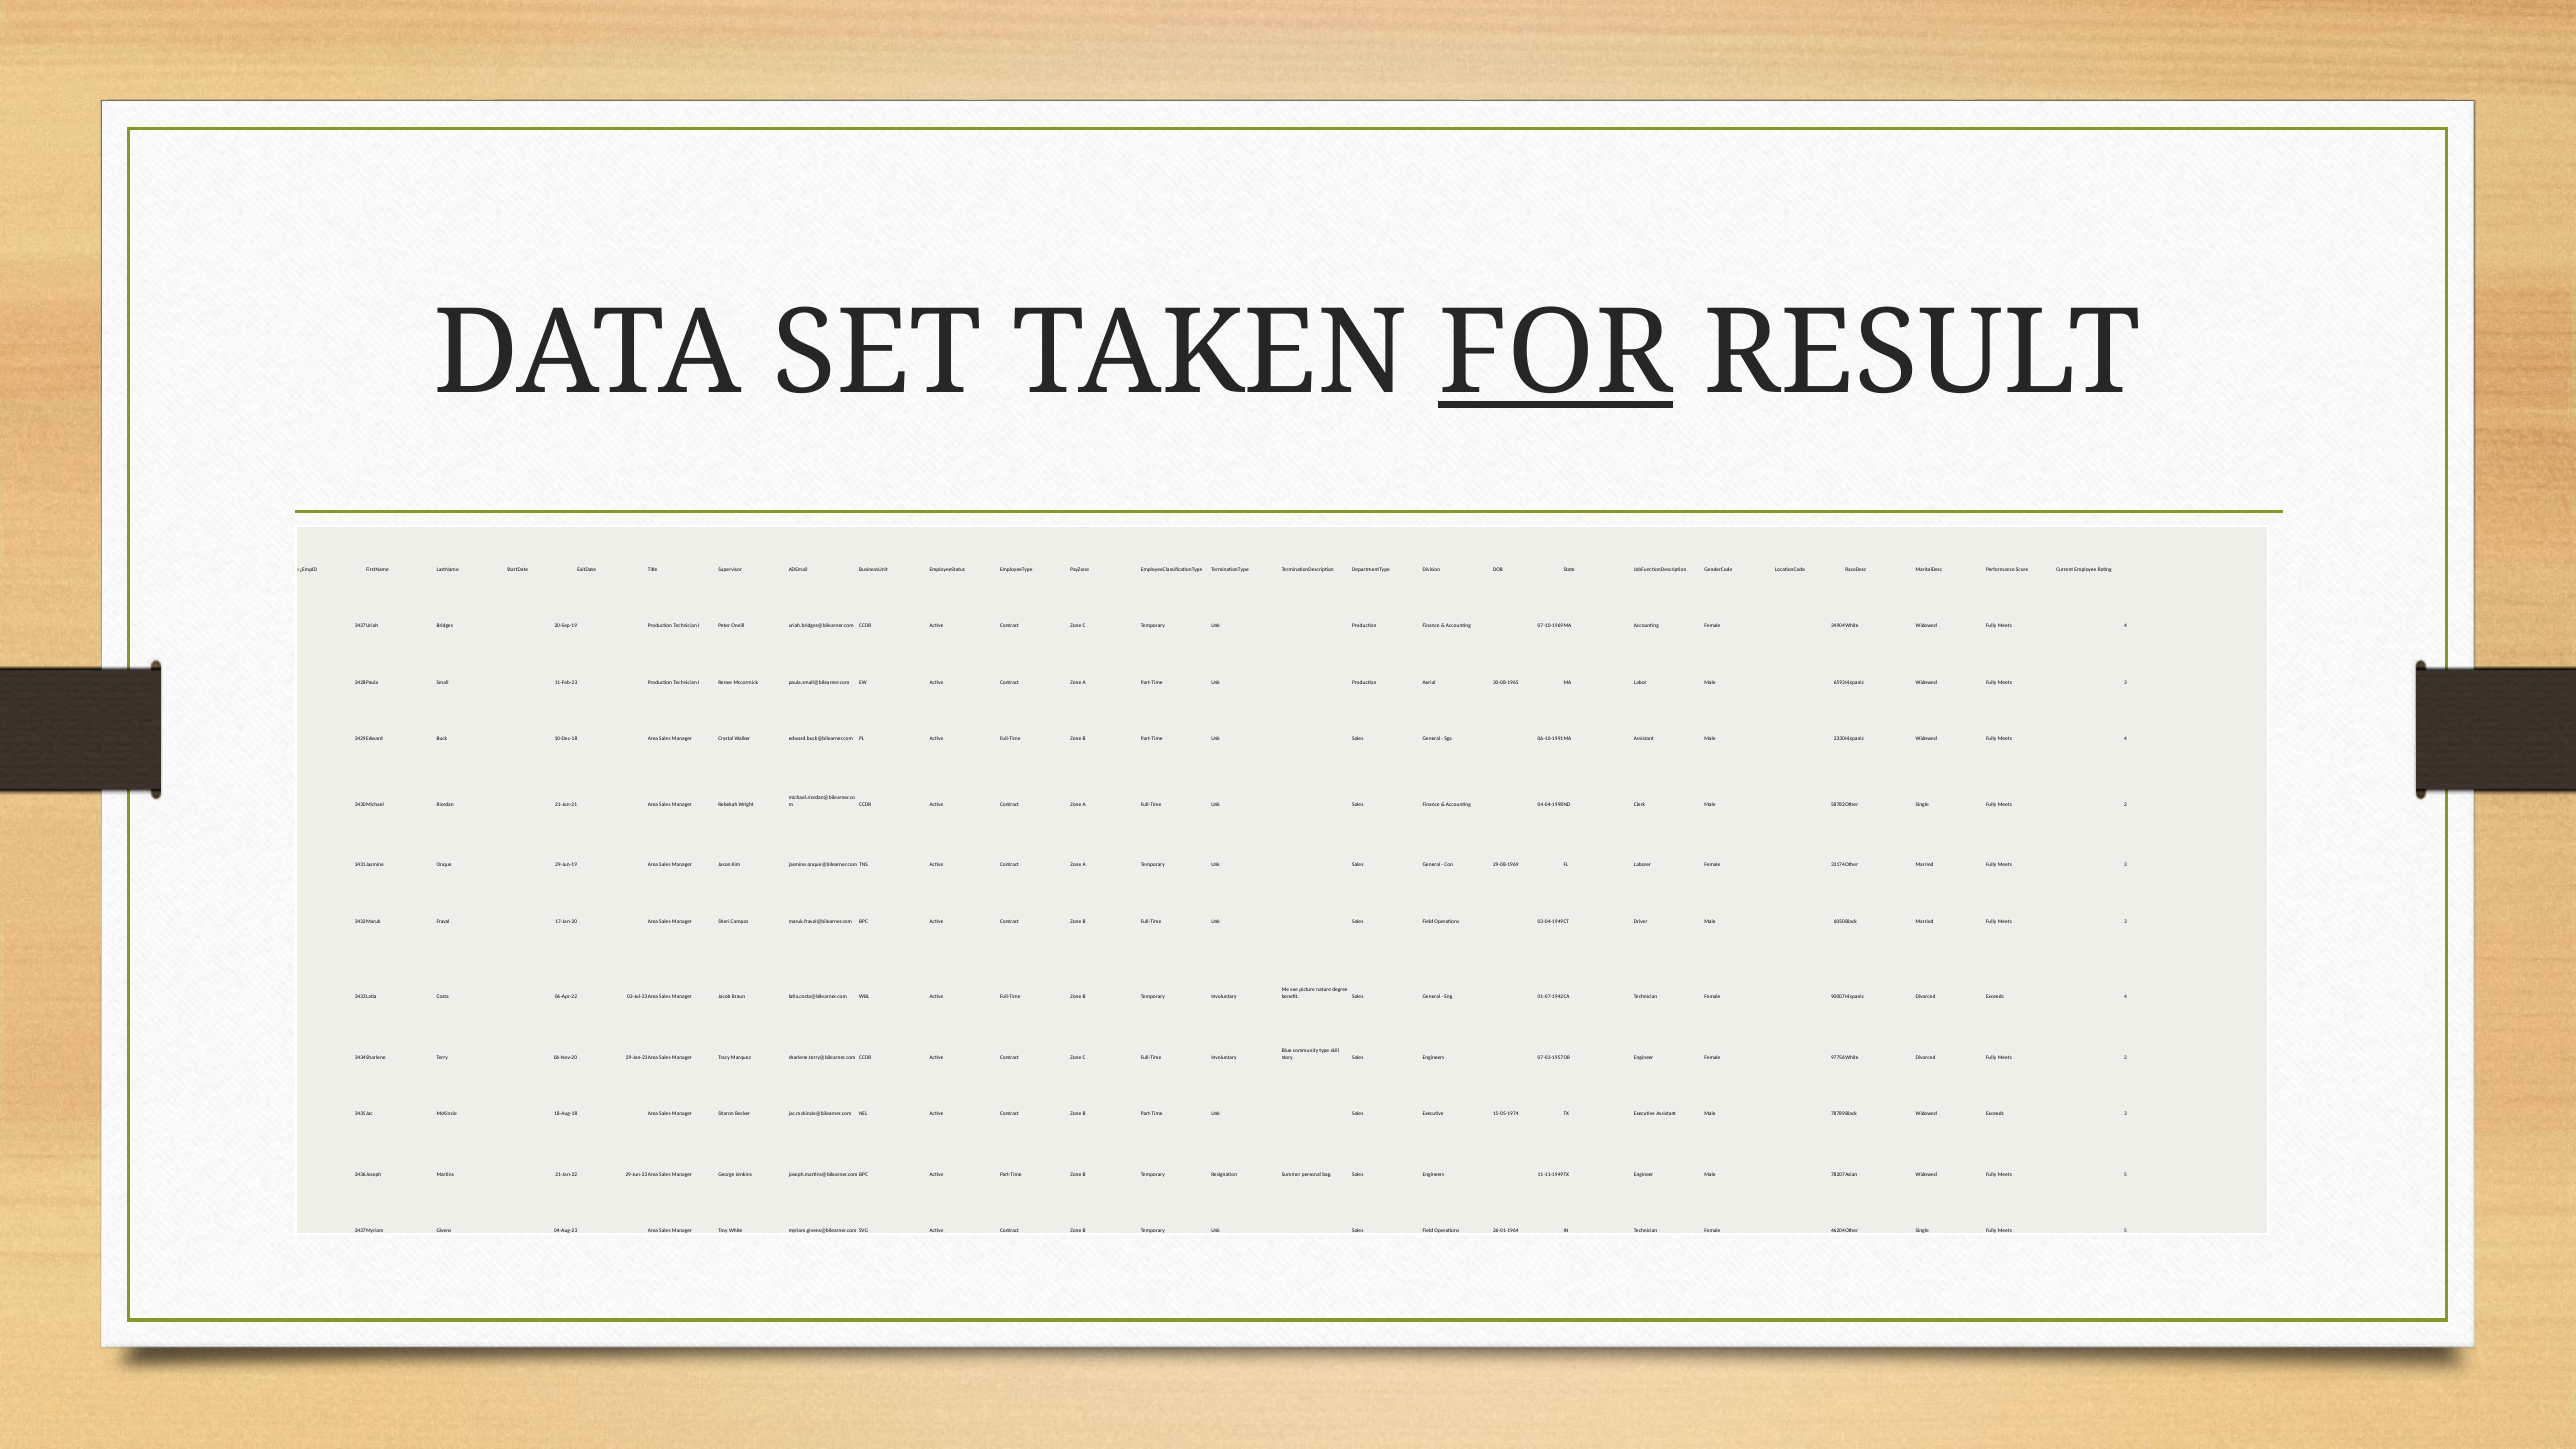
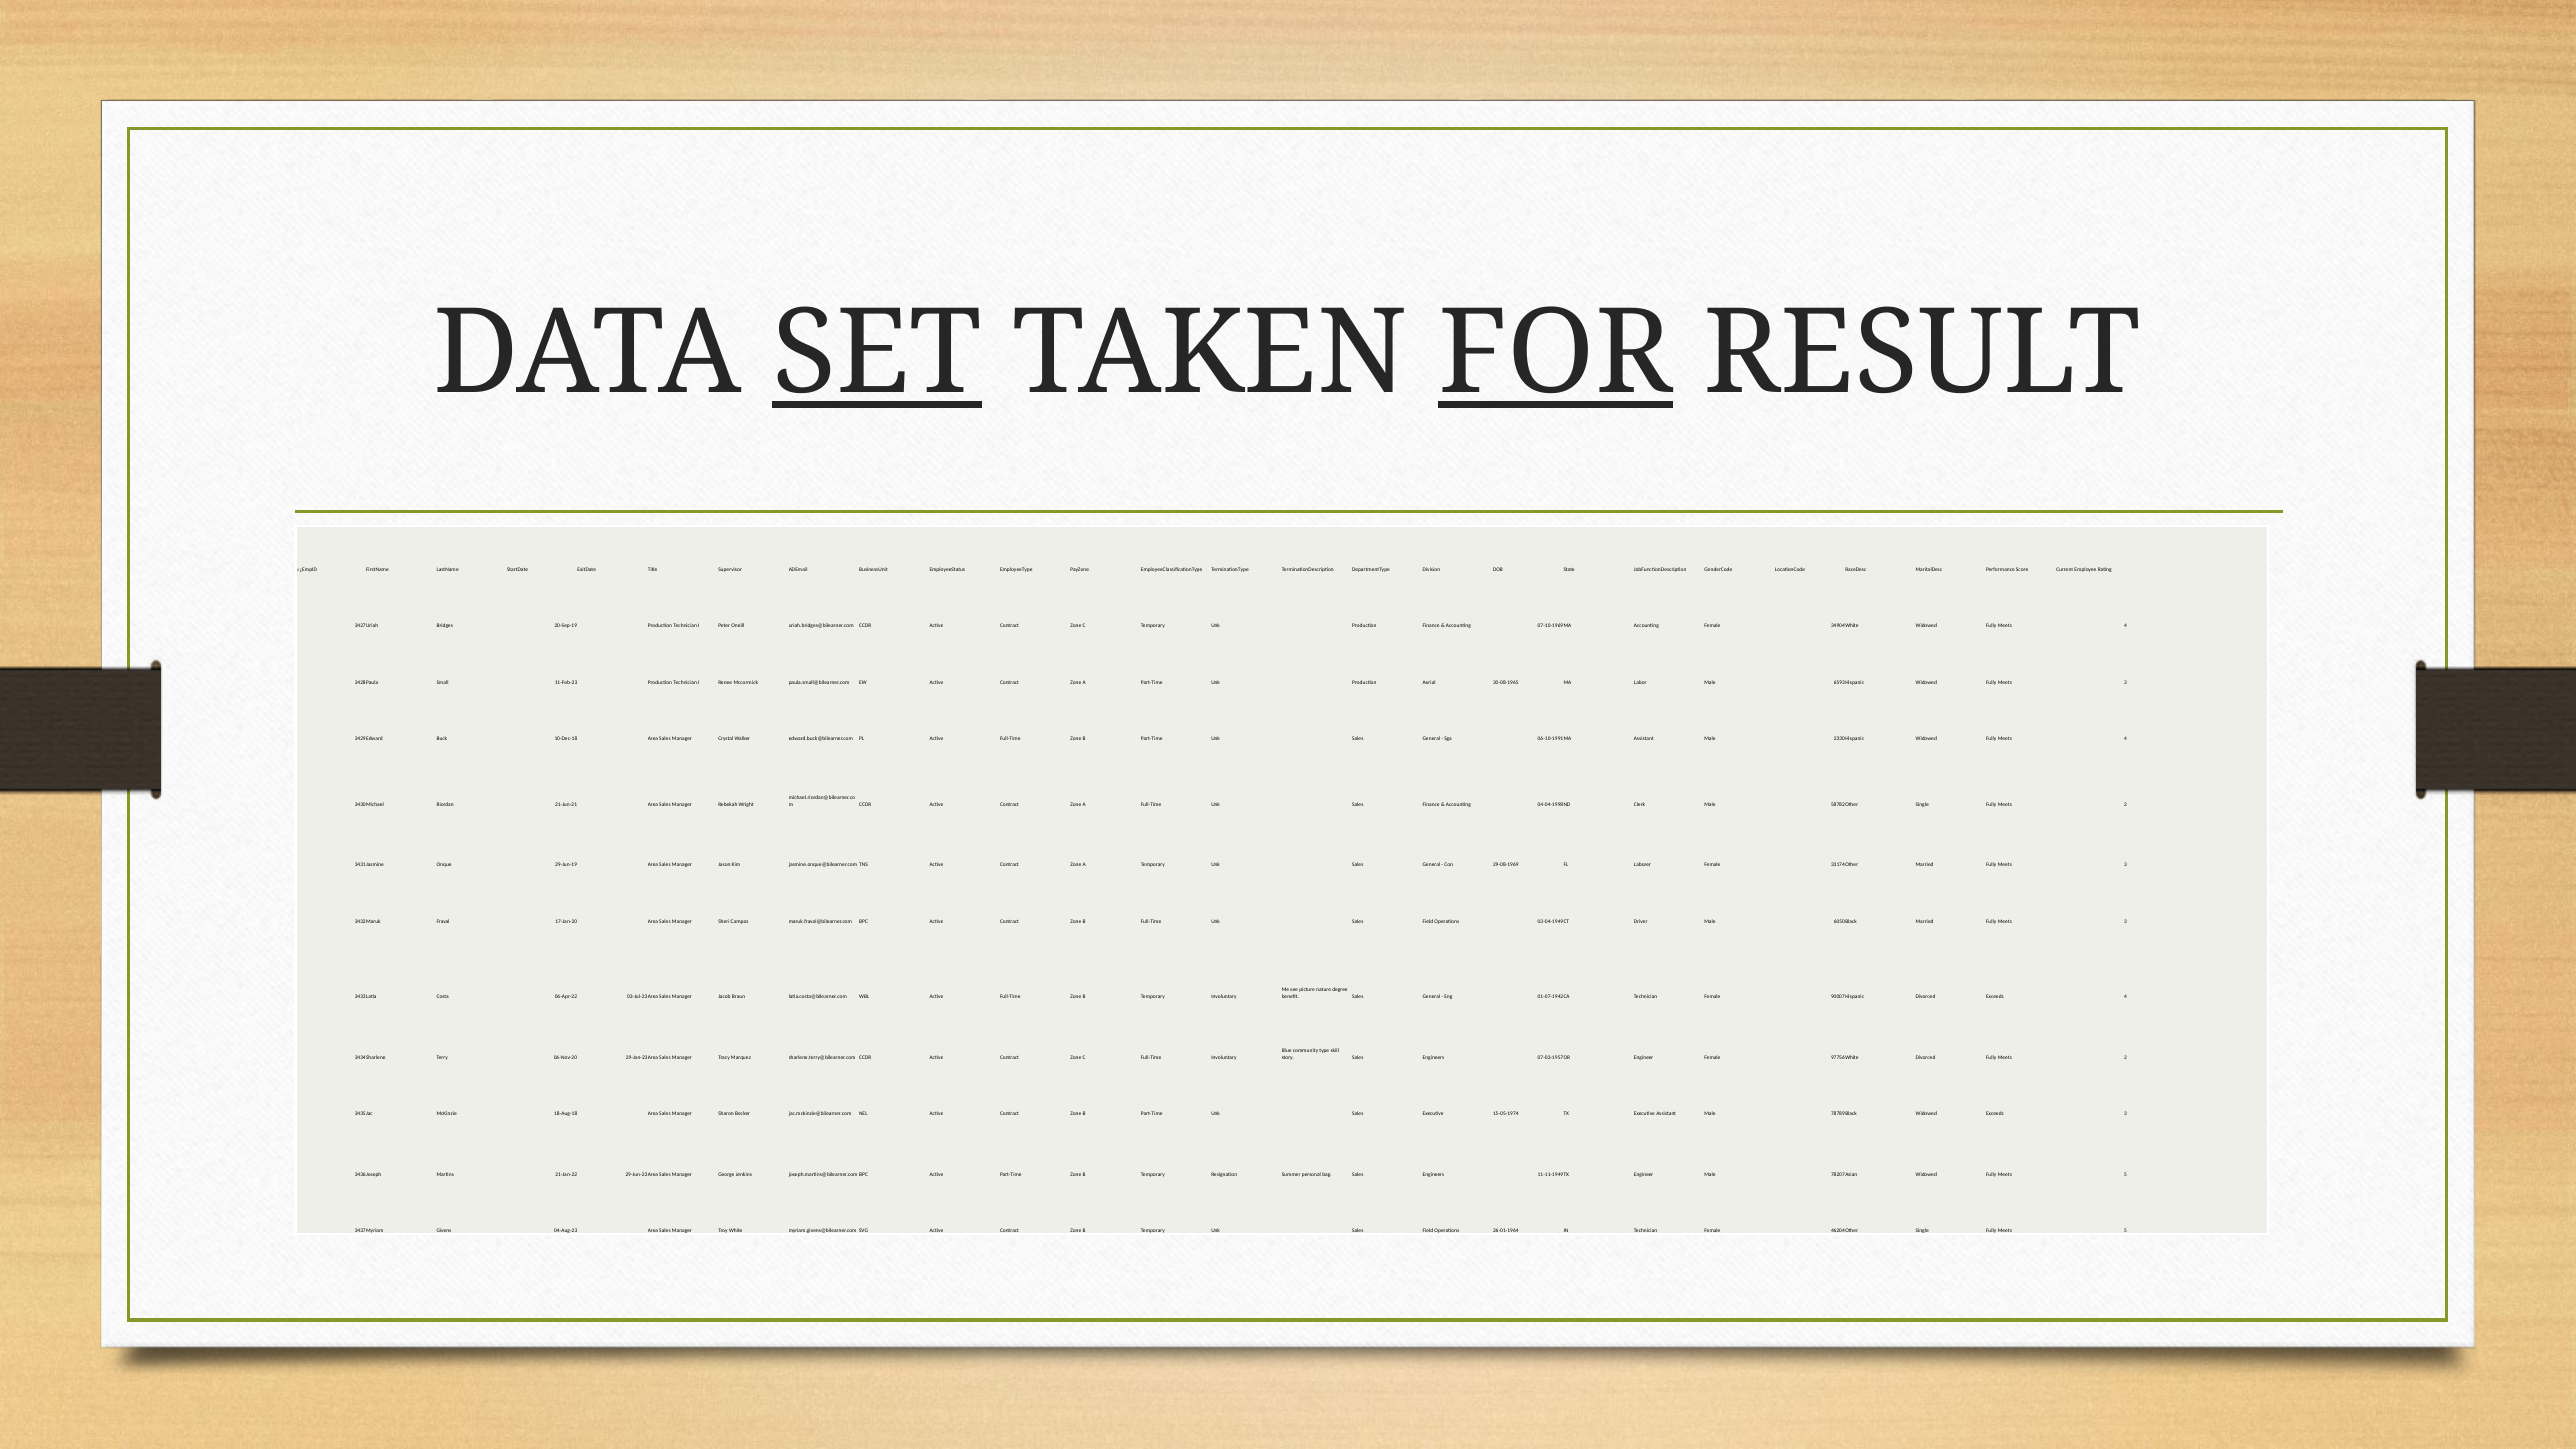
SET underline: none -> present
